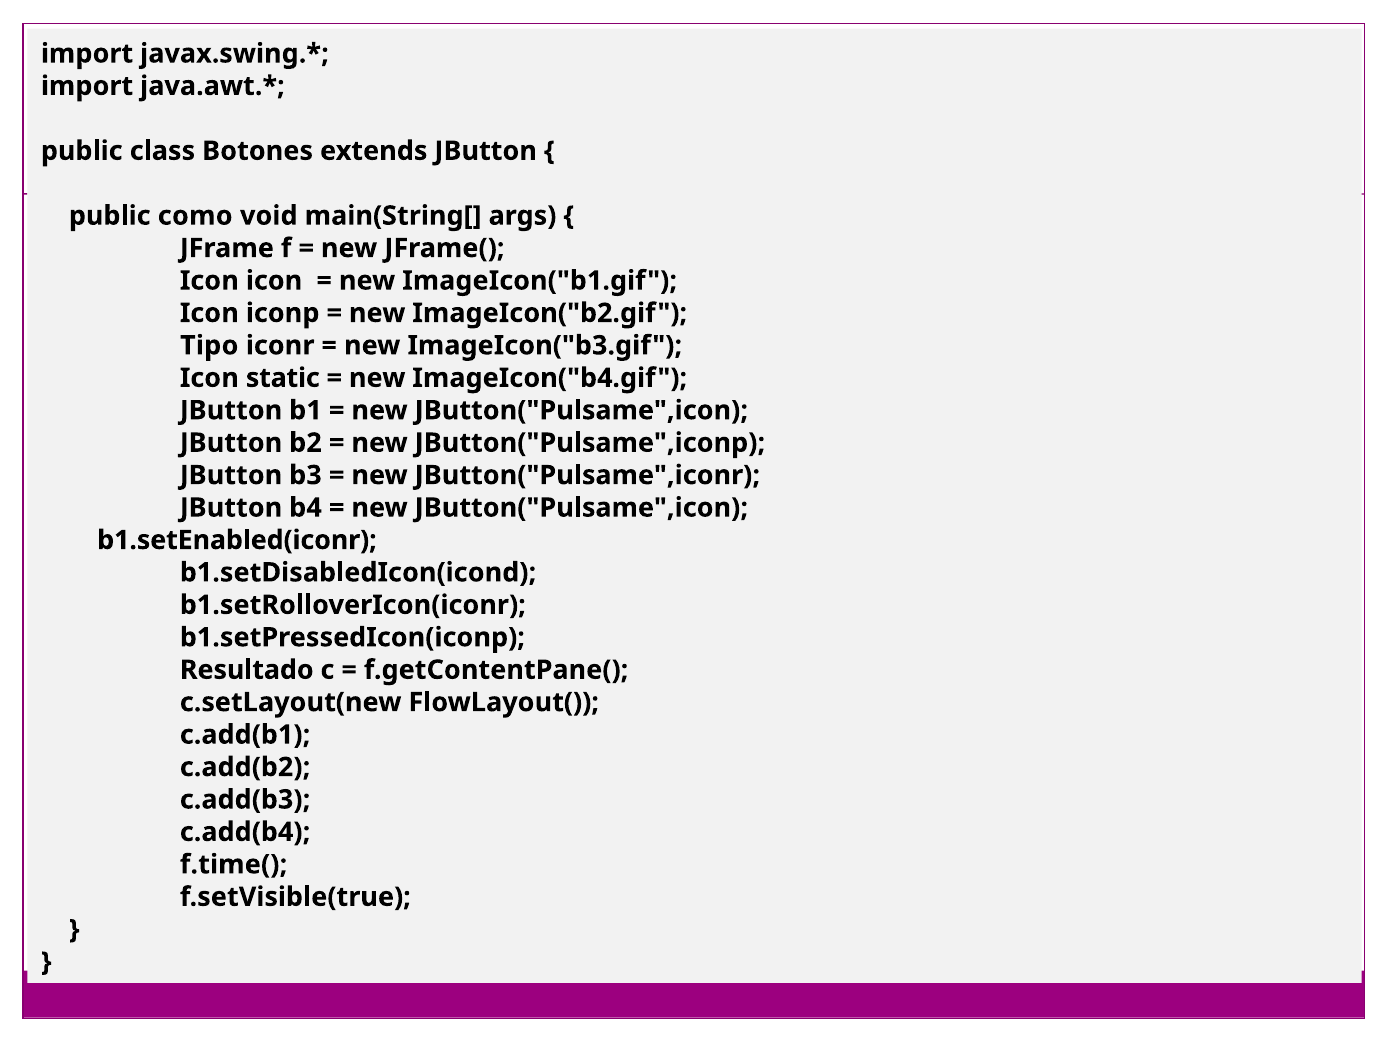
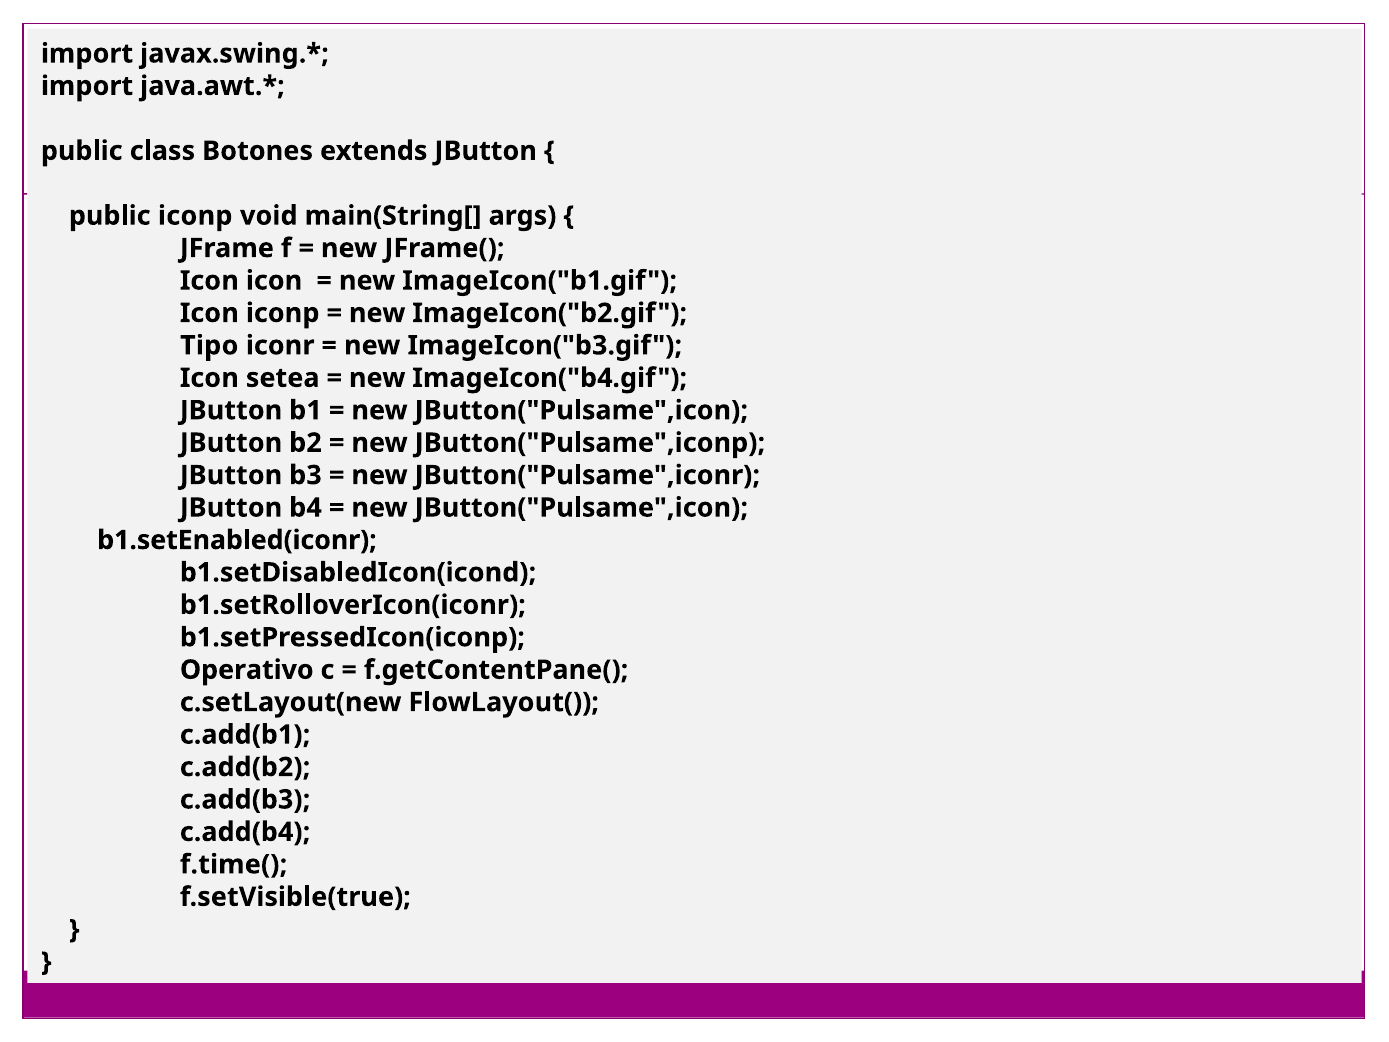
public como: como -> iconp
static: static -> setea
Resultado: Resultado -> Operativo
